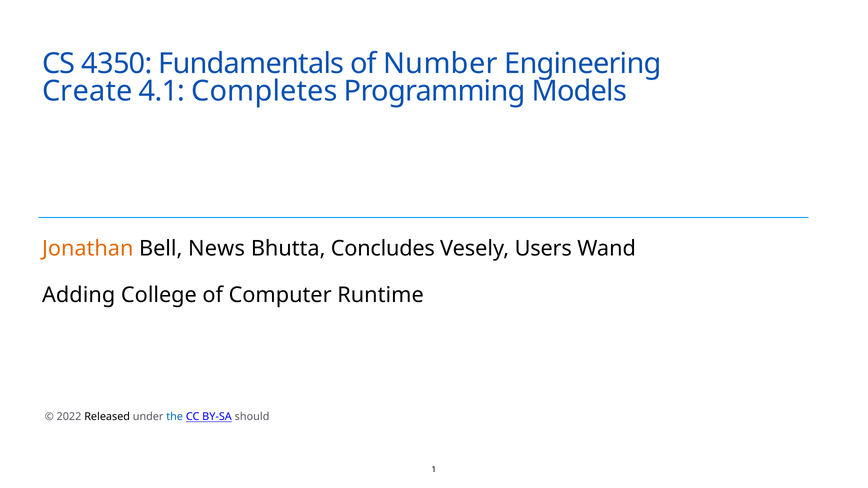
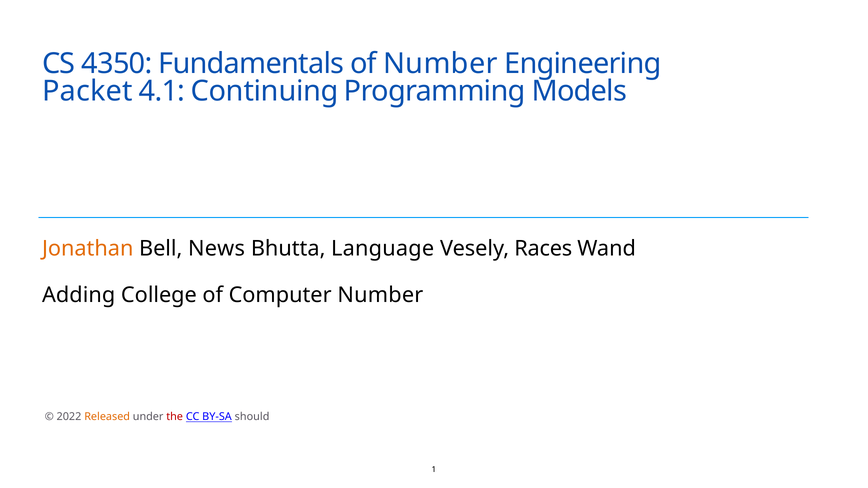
Create: Create -> Packet
Completes: Completes -> Continuing
Concludes: Concludes -> Language
Users: Users -> Races
Computer Runtime: Runtime -> Number
Released colour: black -> orange
the colour: blue -> red
